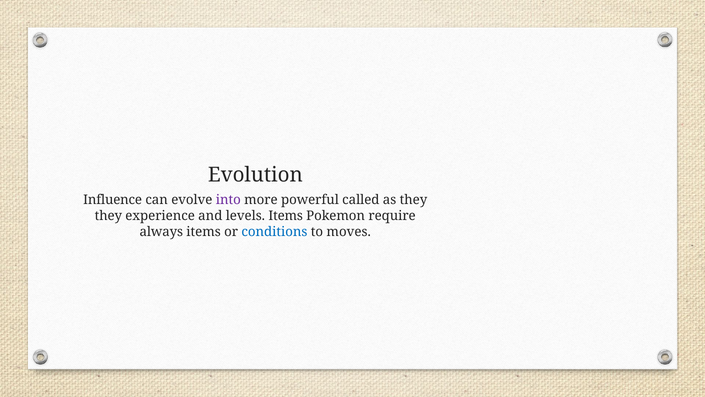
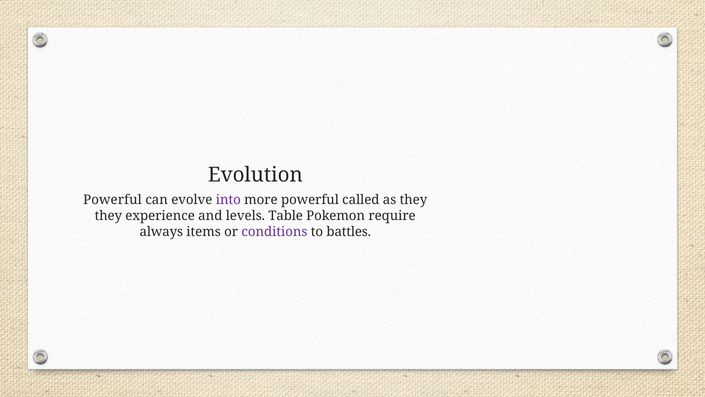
Influence at (113, 200): Influence -> Powerful
levels Items: Items -> Table
conditions colour: blue -> purple
moves: moves -> battles
